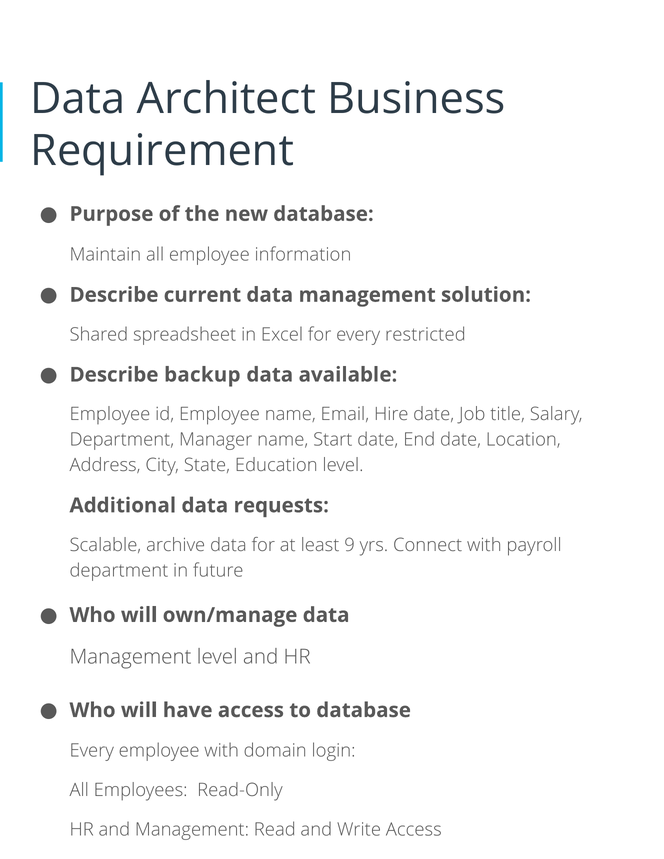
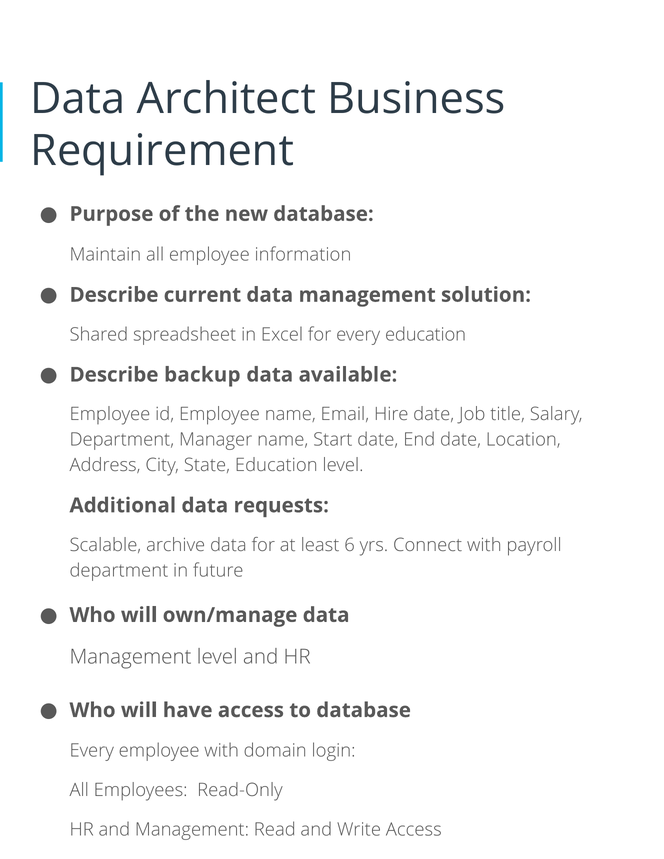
every restricted: restricted -> education
9: 9 -> 6
